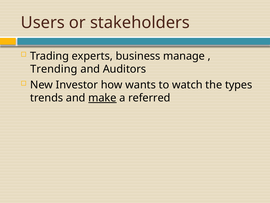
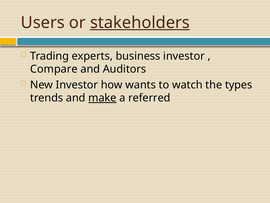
stakeholders underline: none -> present
business manage: manage -> investor
Trending: Trending -> Compare
